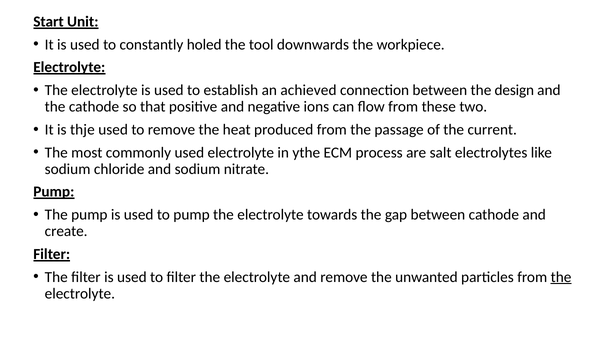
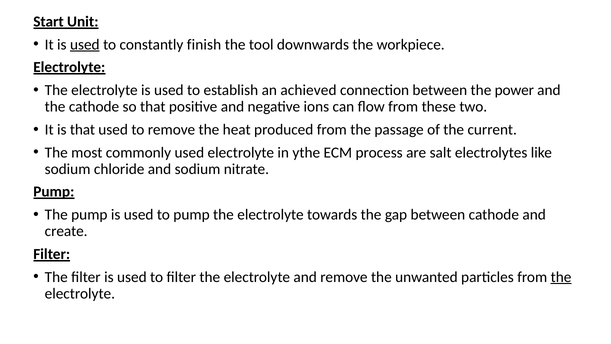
used at (85, 44) underline: none -> present
holed: holed -> finish
design: design -> power
is thje: thje -> that
